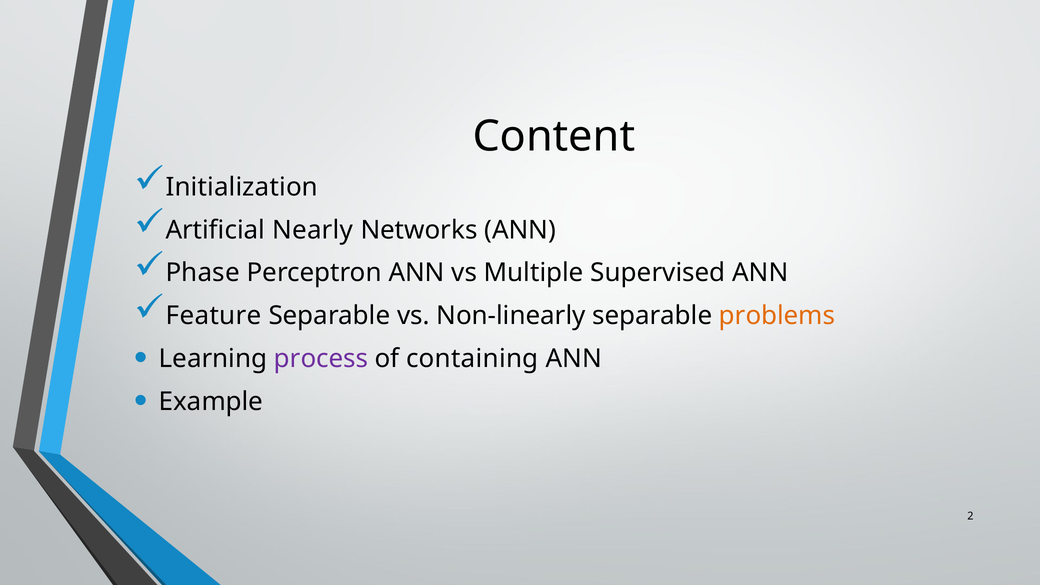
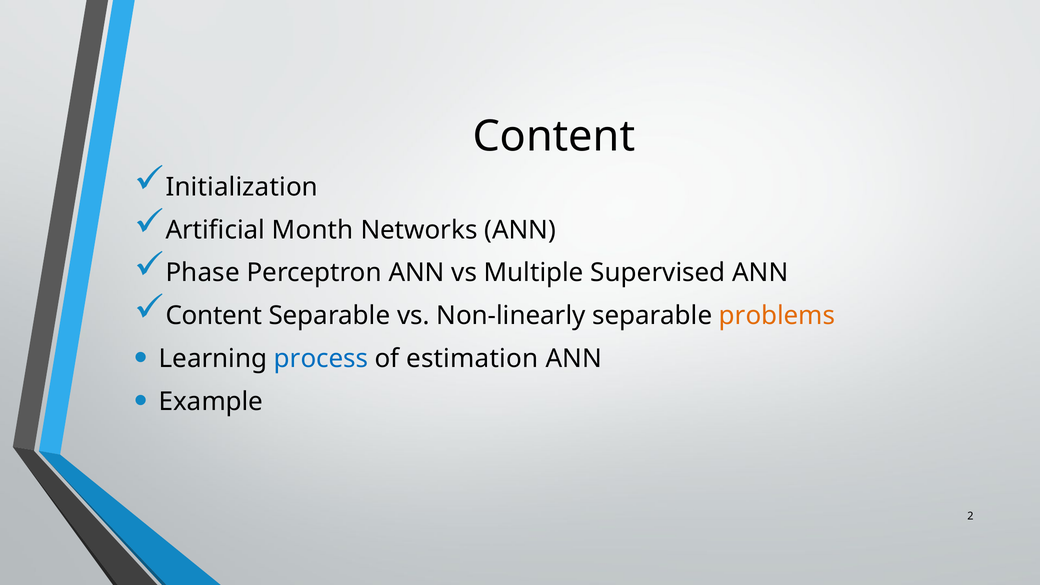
Nearly: Nearly -> Month
Feature at (214, 316): Feature -> Content
process colour: purple -> blue
containing: containing -> estimation
